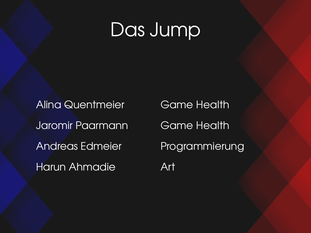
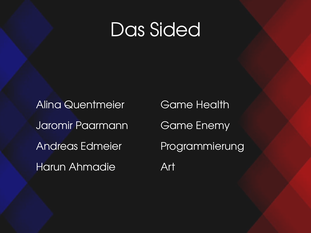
Jump: Jump -> Sided
Paarmann Game Health: Health -> Enemy
